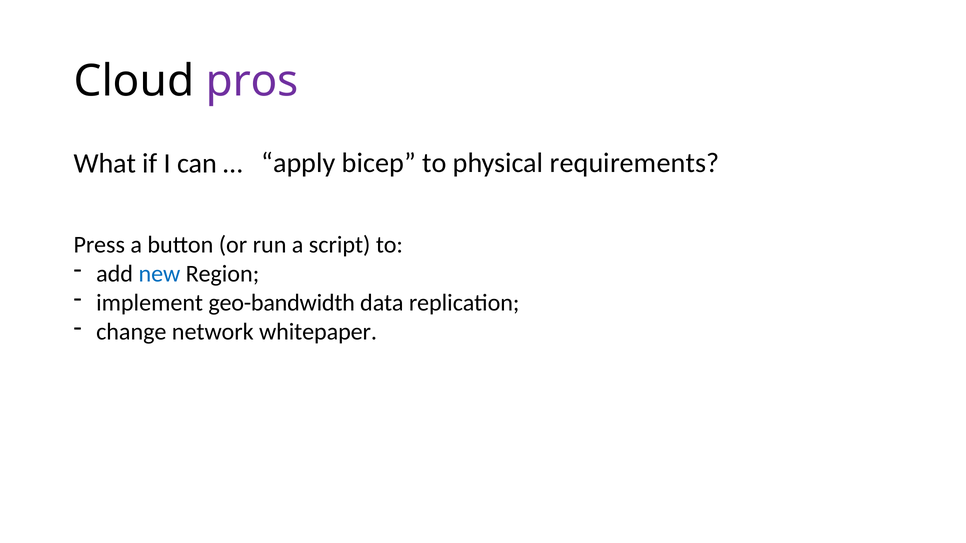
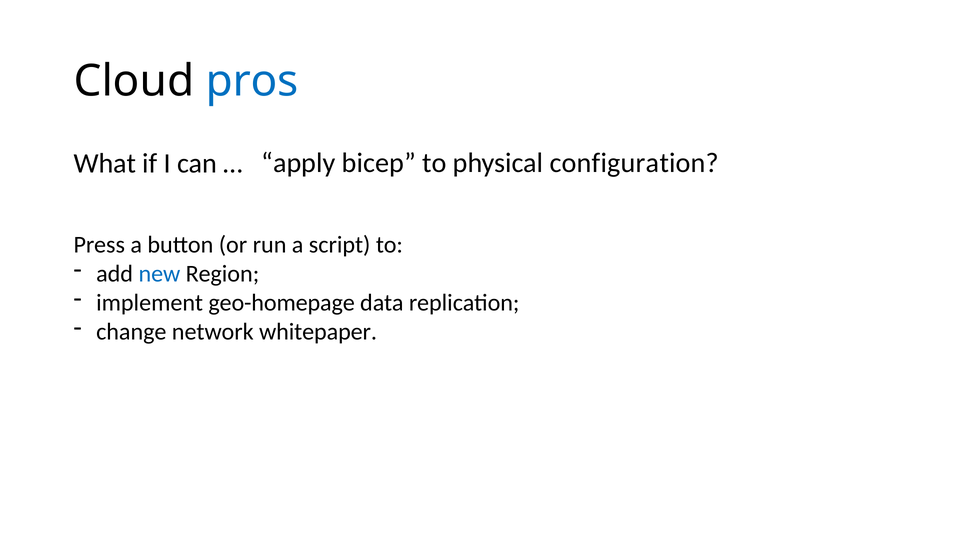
pros colour: purple -> blue
requirements: requirements -> configuration
geo-bandwidth: geo-bandwidth -> geo-homepage
